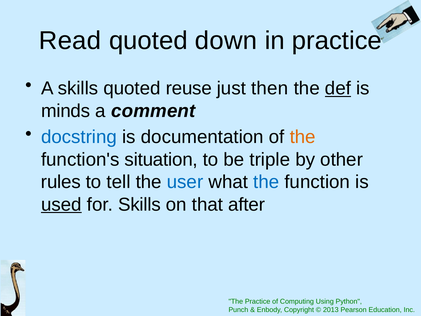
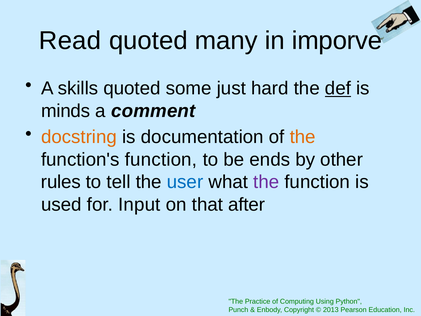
down: down -> many
in practice: practice -> imporve
reuse: reuse -> some
then: then -> hard
docstring colour: blue -> orange
function's situation: situation -> function
triple: triple -> ends
the at (266, 182) colour: blue -> purple
used underline: present -> none
for Skills: Skills -> Input
